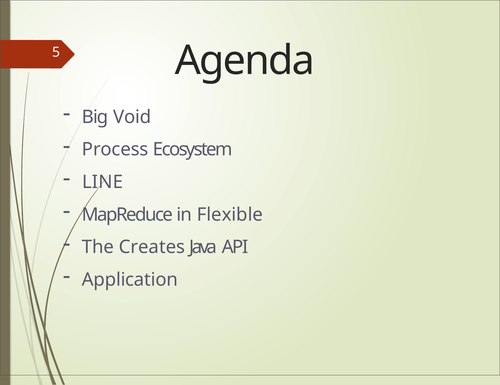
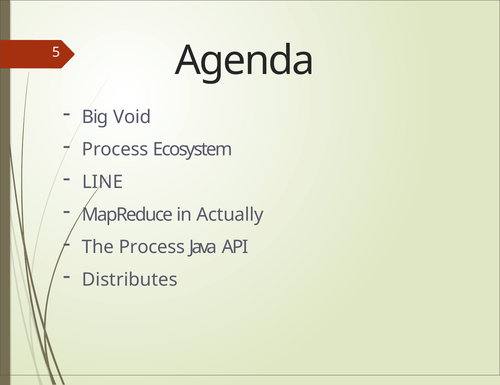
Flexible: Flexible -> Actually
The Creates: Creates -> Process
Application: Application -> Distributes
